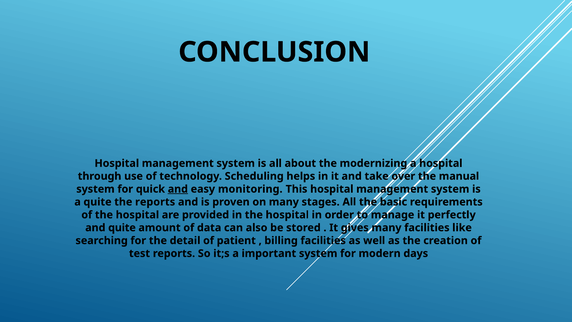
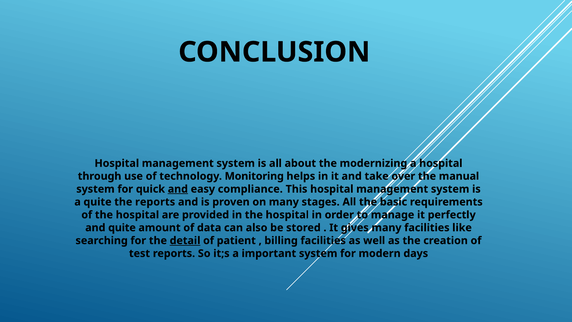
Scheduling: Scheduling -> Monitoring
monitoring: monitoring -> compliance
detail underline: none -> present
